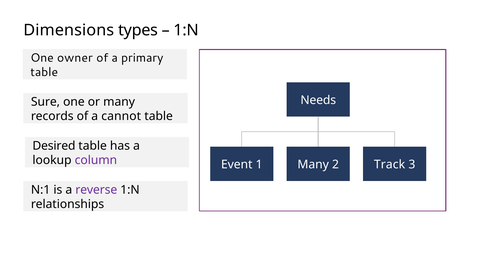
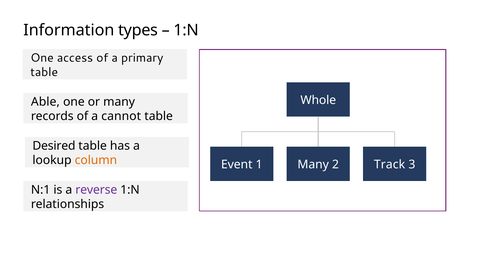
Dimensions: Dimensions -> Information
owner: owner -> access
Needs: Needs -> Whole
Sure: Sure -> Able
column colour: purple -> orange
